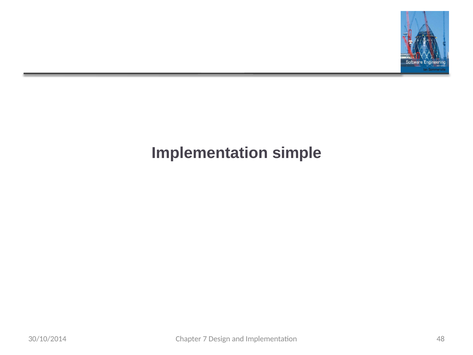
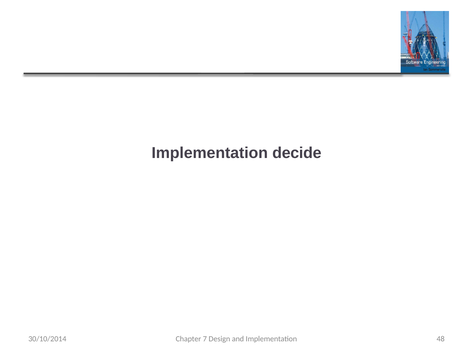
simple: simple -> decide
